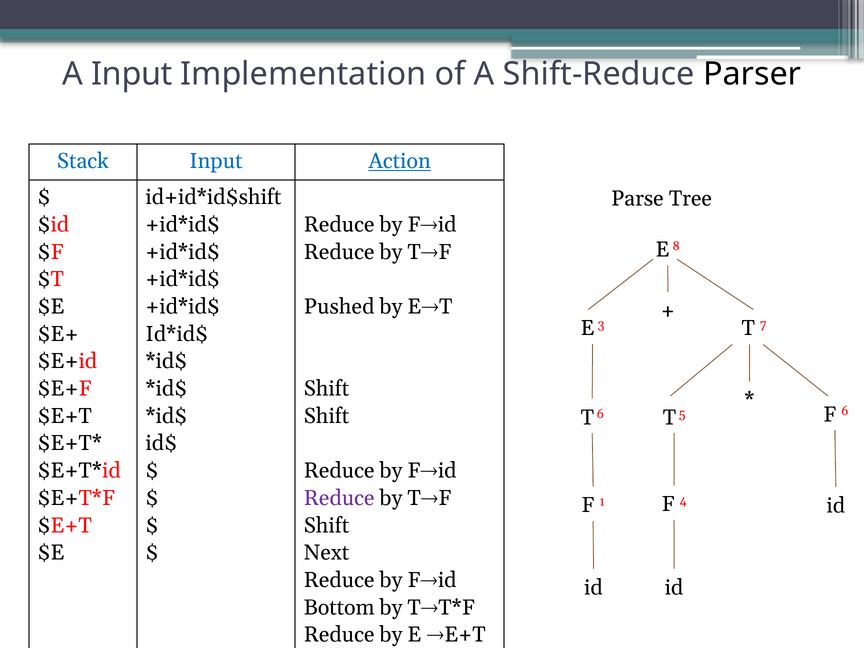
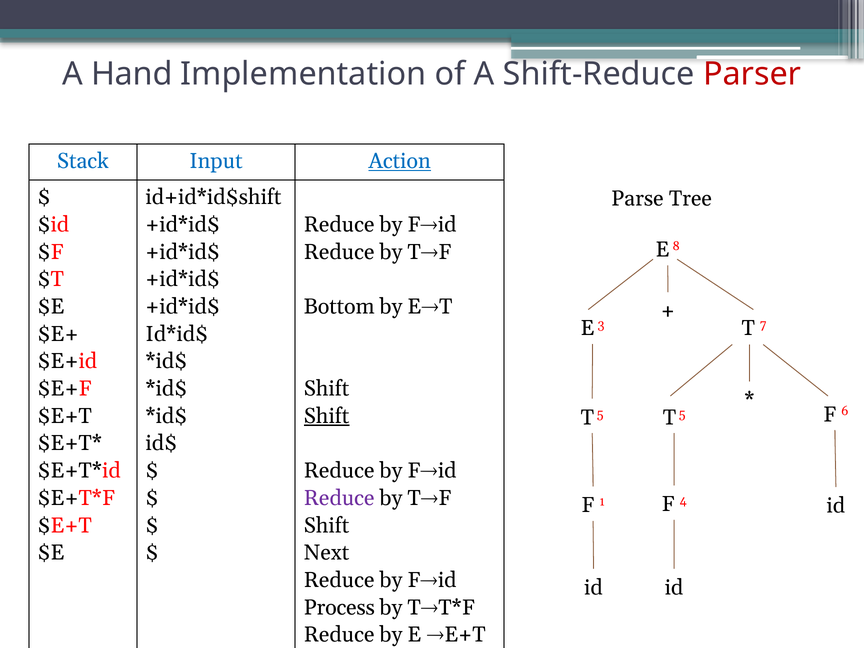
A Input: Input -> Hand
Parser colour: black -> red
Pushed: Pushed -> Bottom
Shift at (327, 416) underline: none -> present
6 at (600, 414): 6 -> 5
Bottom: Bottom -> Process
